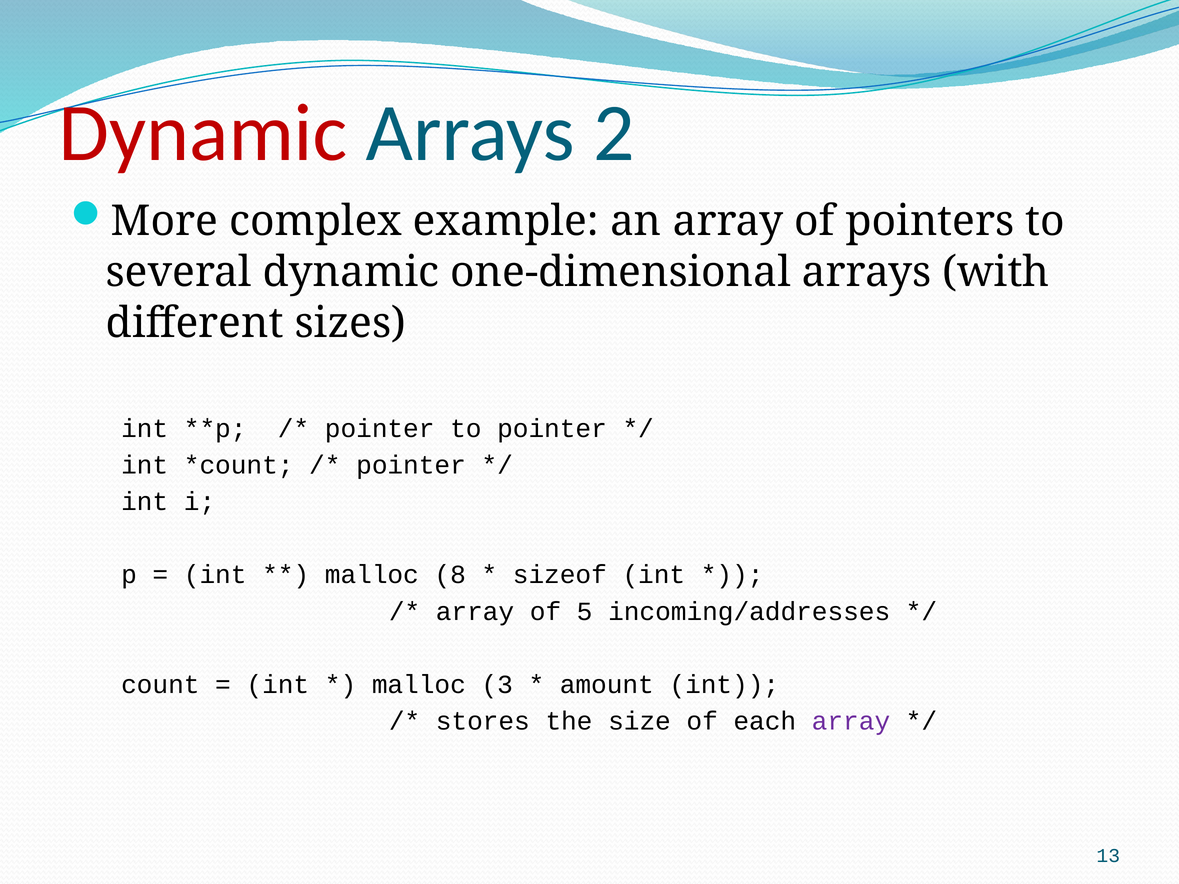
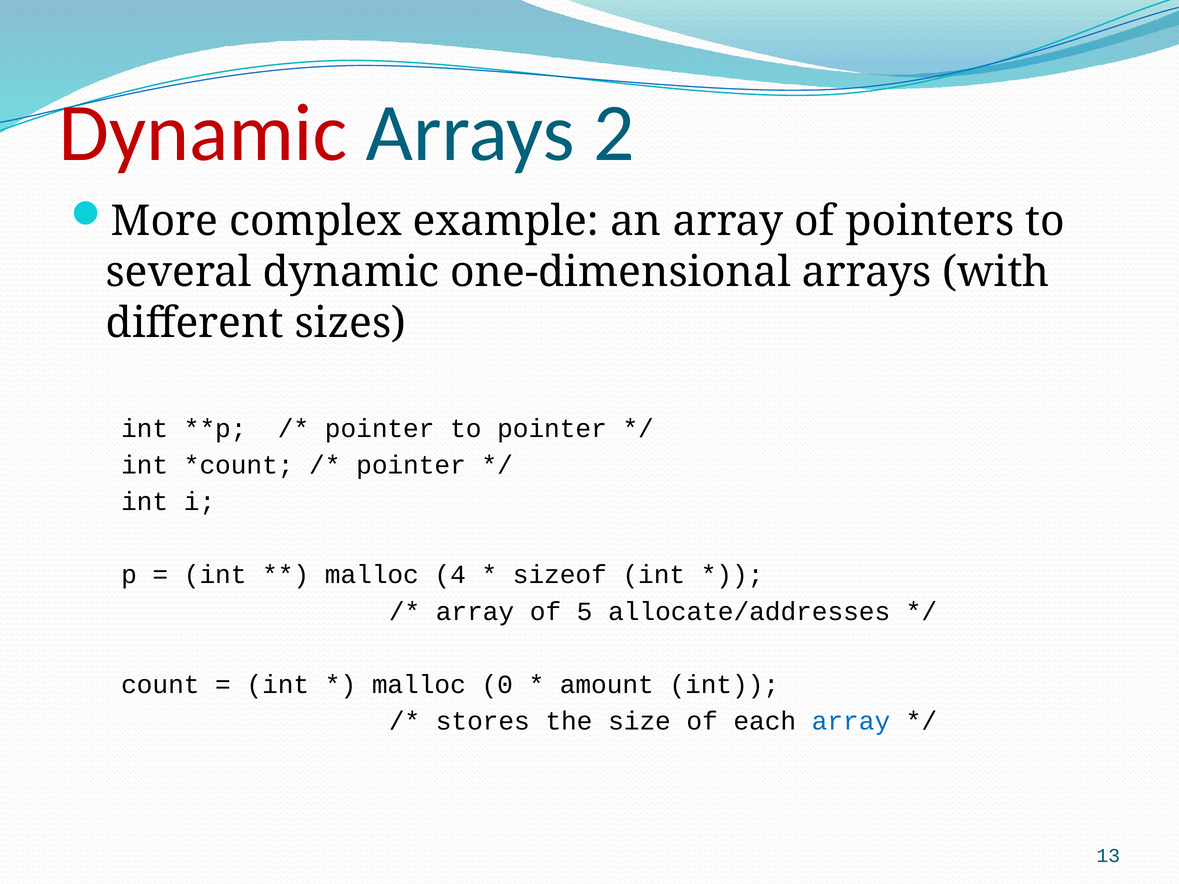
8: 8 -> 4
incoming/addresses: incoming/addresses -> allocate/addresses
3: 3 -> 0
array at (851, 722) colour: purple -> blue
